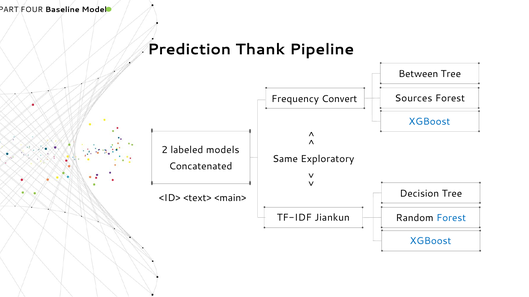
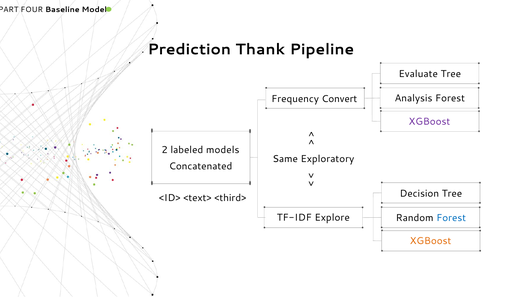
Between: Between -> Evaluate
Sources: Sources -> Analysis
XGBoost at (429, 122) colour: blue -> purple
<main>: <main> -> <third>
Jiankun: Jiankun -> Explore
XGBoost at (431, 241) colour: blue -> orange
